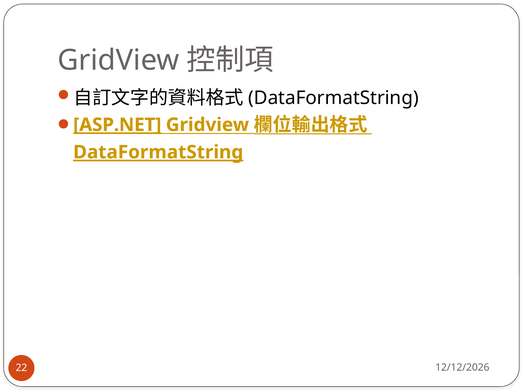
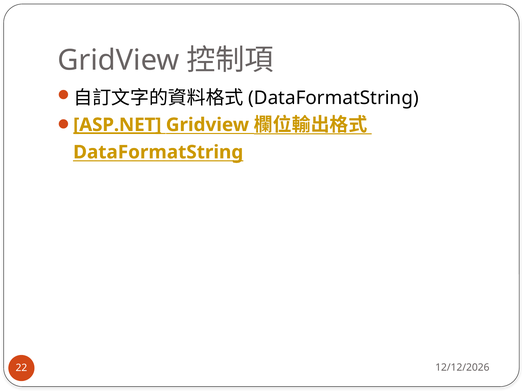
DataFormatString at (158, 152) underline: present -> none
